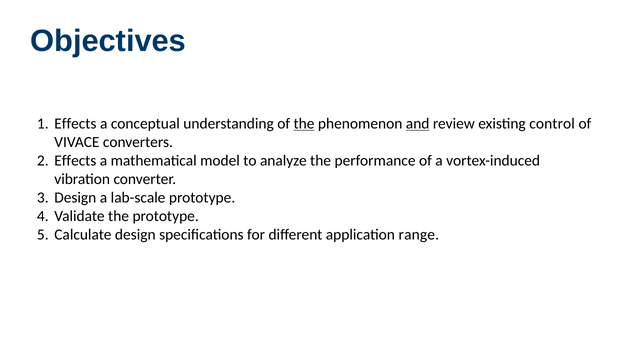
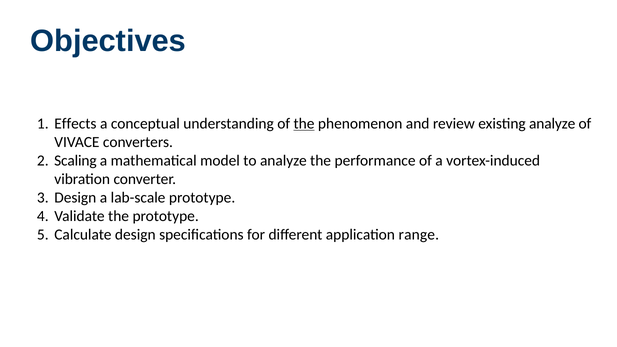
and underline: present -> none
existing control: control -> analyze
Effects at (75, 161): Effects -> Scaling
